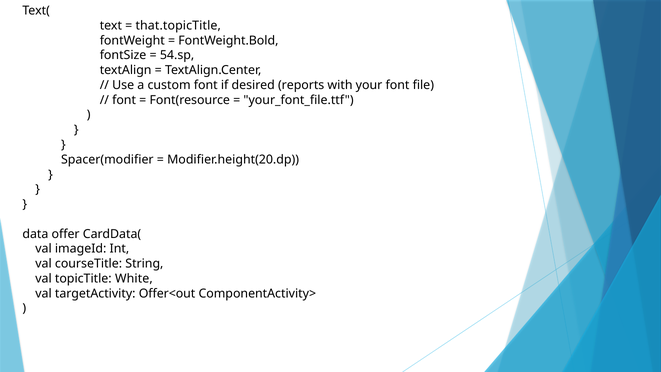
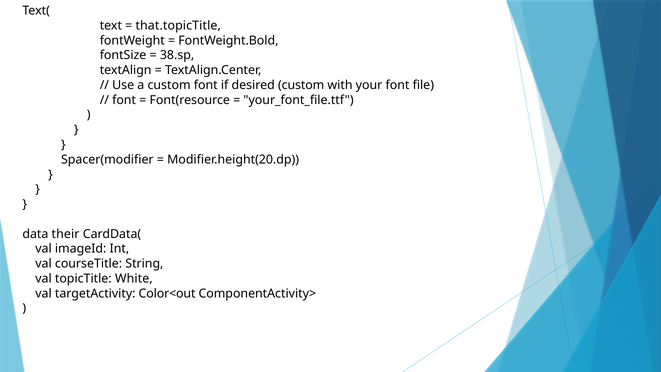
54.sp: 54.sp -> 38.sp
desired reports: reports -> custom
offer: offer -> their
Offer<out: Offer<out -> Color<out
